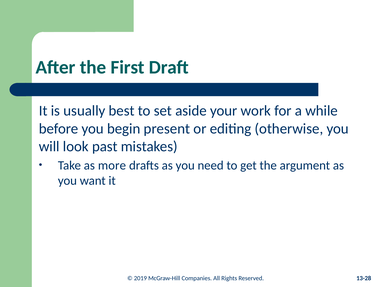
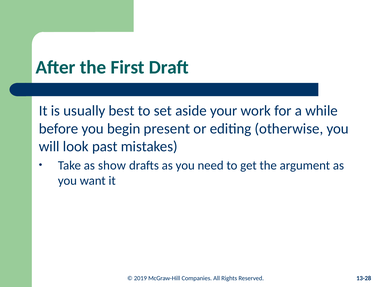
more: more -> show
